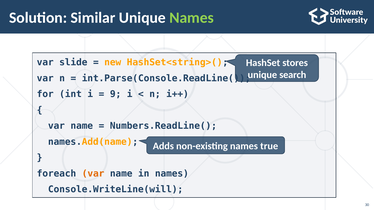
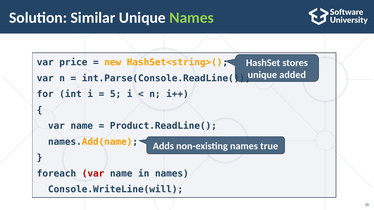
slide: slide -> price
search: search -> added
9: 9 -> 5
Numbers.ReadLine(: Numbers.ReadLine( -> Product.ReadLine(
var at (93, 174) colour: orange -> red
